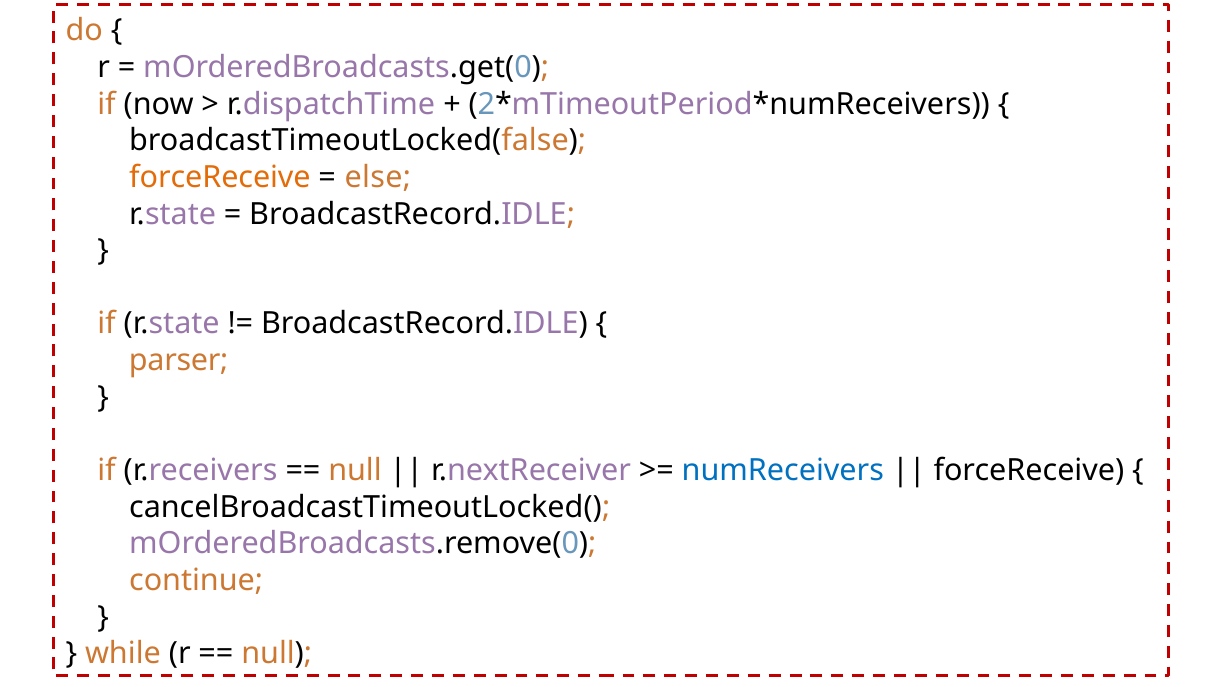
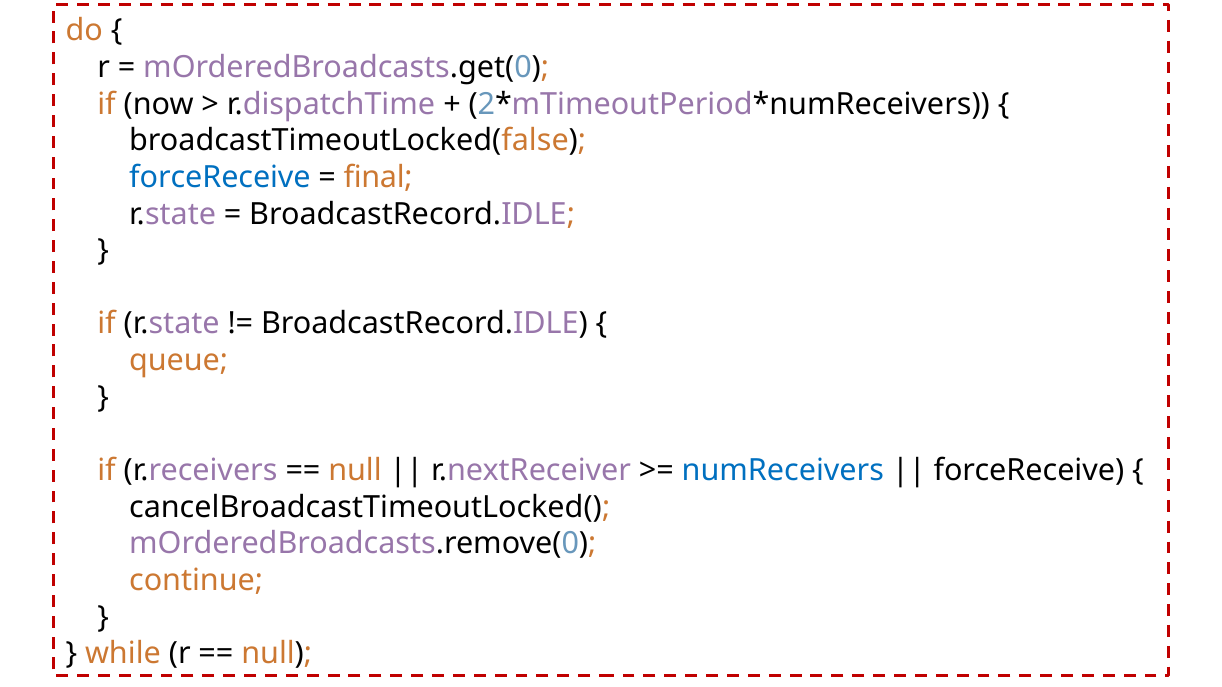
forceReceive at (220, 177) colour: orange -> blue
else: else -> final
parser: parser -> queue
